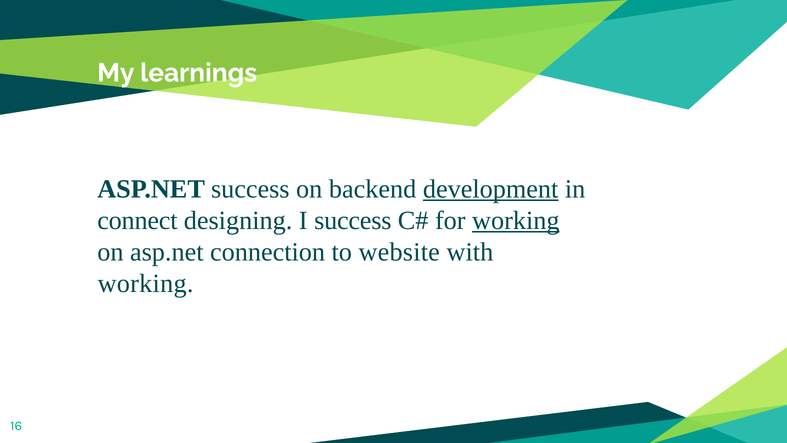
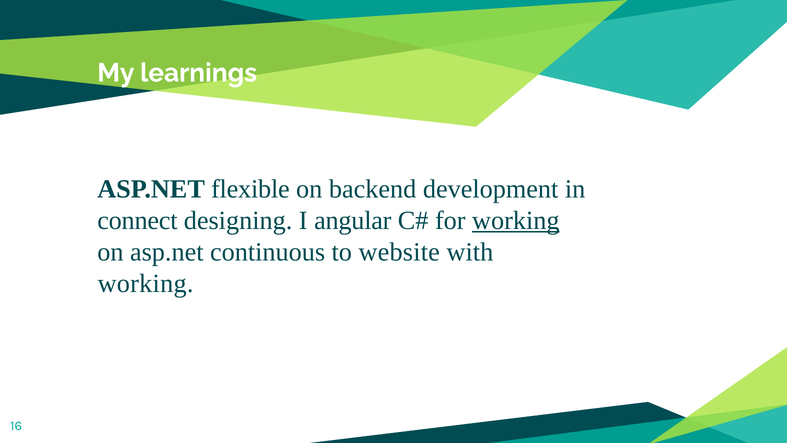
ASP.NET success: success -> flexible
development underline: present -> none
I success: success -> angular
connection: connection -> continuous
